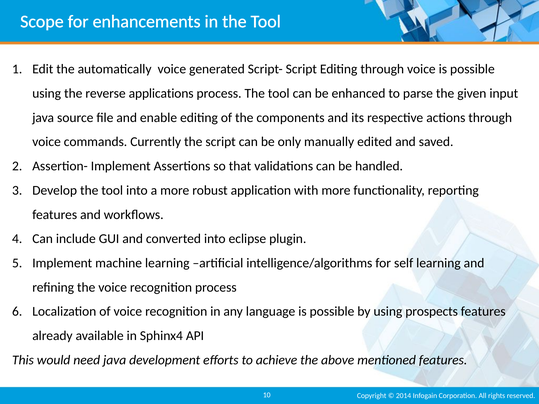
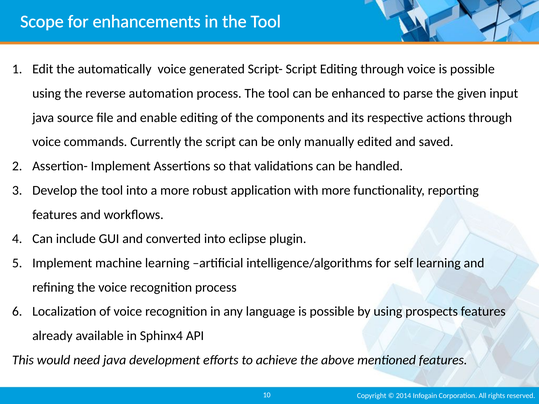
applications: applications -> automation
